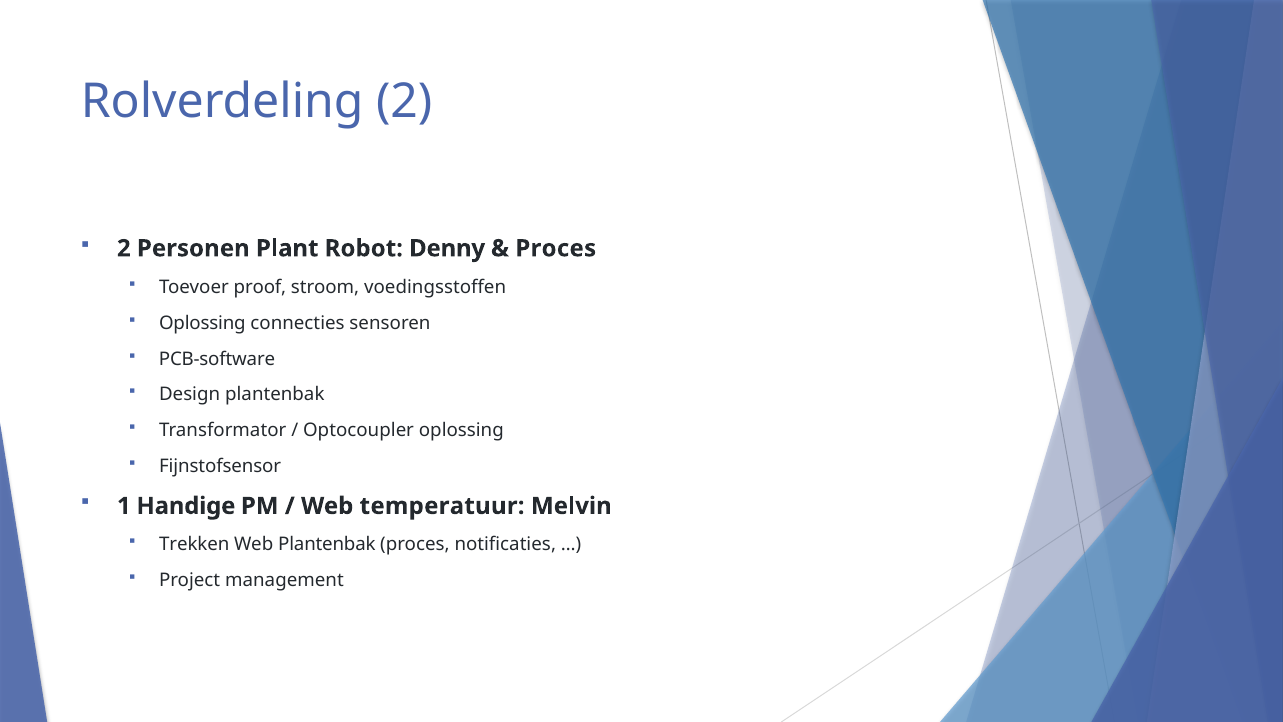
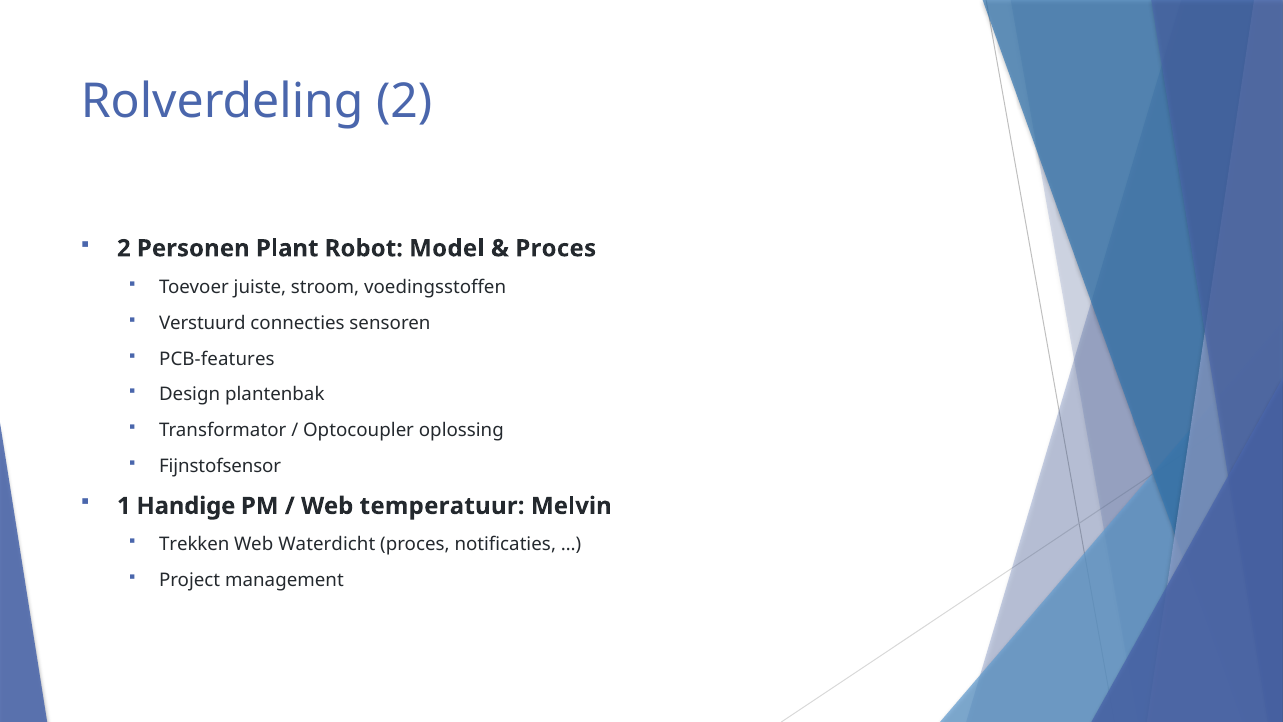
Denny: Denny -> Model
proof: proof -> juiste
Oplossing at (202, 323): Oplossing -> Verstuurd
PCB-software: PCB-software -> PCB-features
Web Plantenbak: Plantenbak -> Waterdicht
